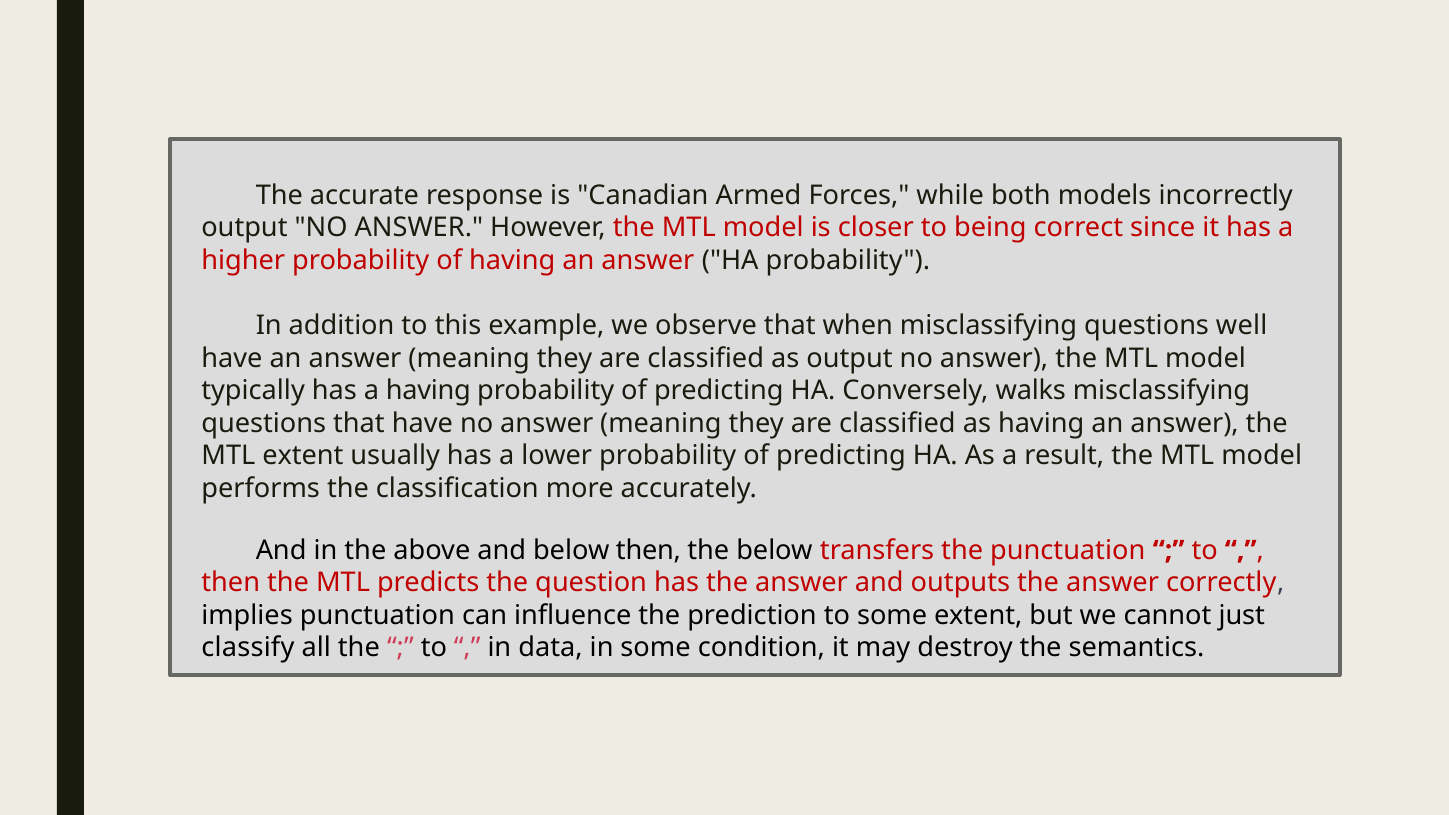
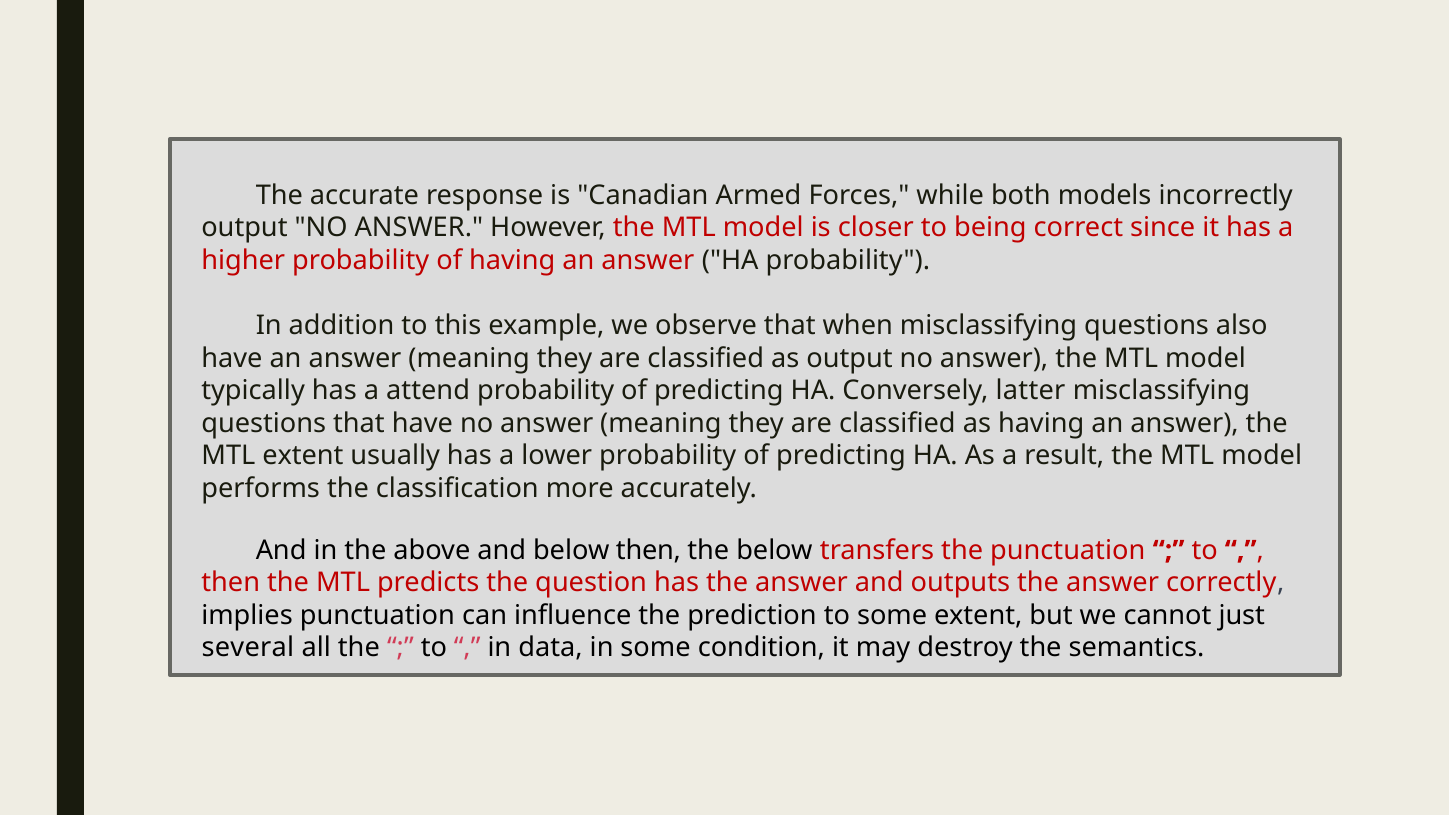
well: well -> also
a having: having -> attend
walks: walks -> latter
classify: classify -> several
